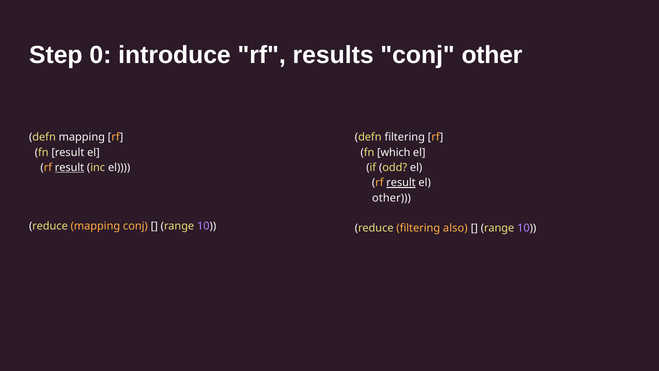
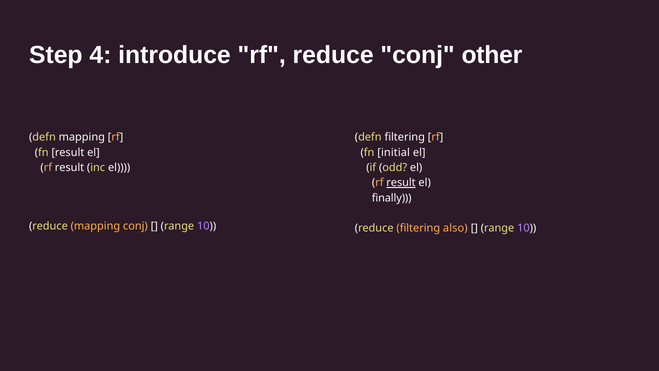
0: 0 -> 4
rf results: results -> reduce
which: which -> initial
result at (70, 167) underline: present -> none
other at (391, 198): other -> finally
